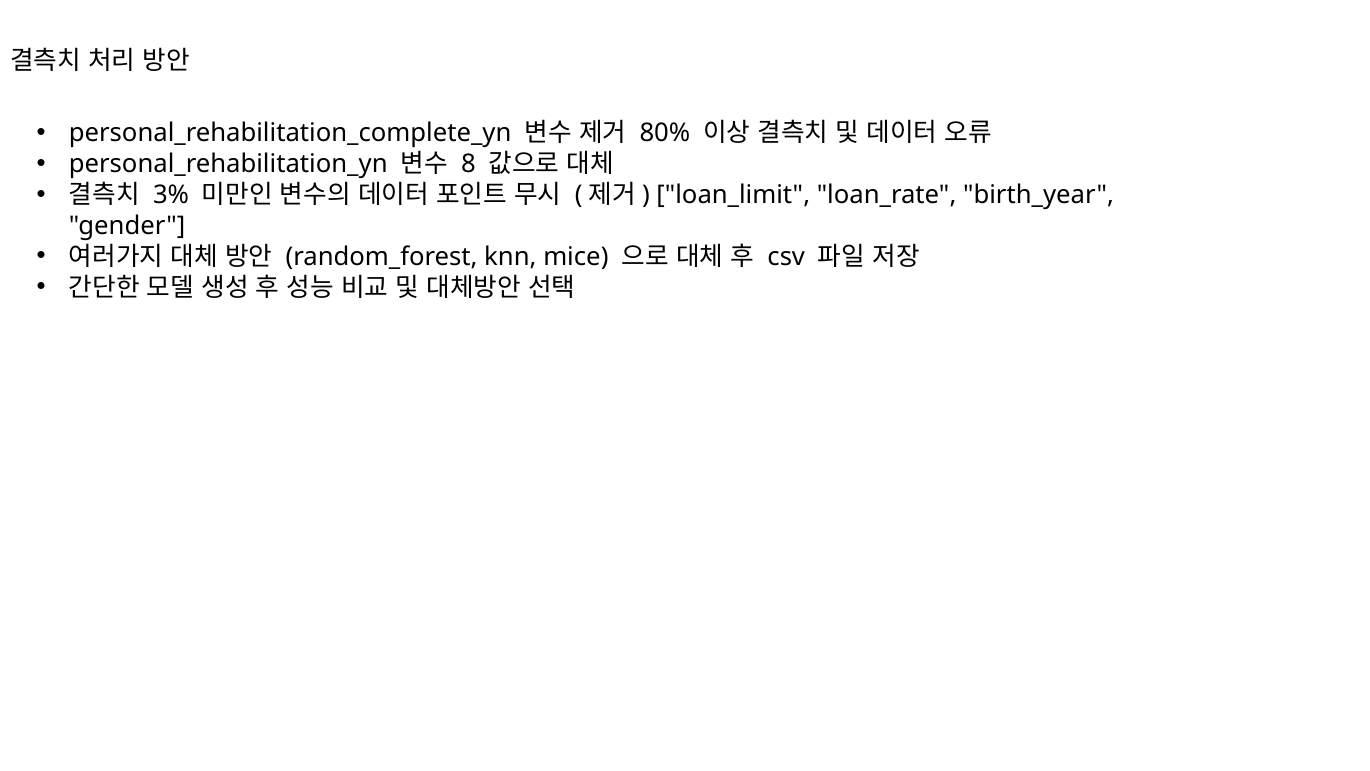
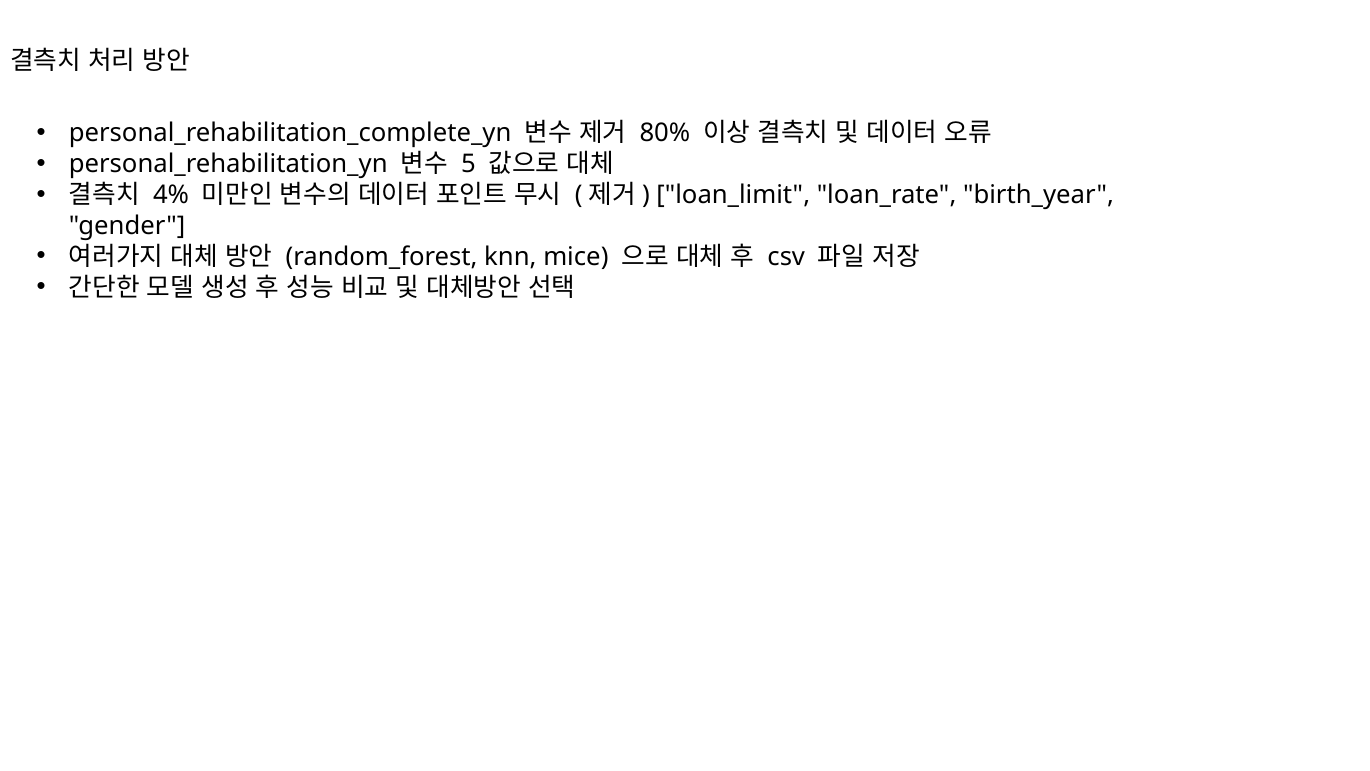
8: 8 -> 5
3%: 3% -> 4%
